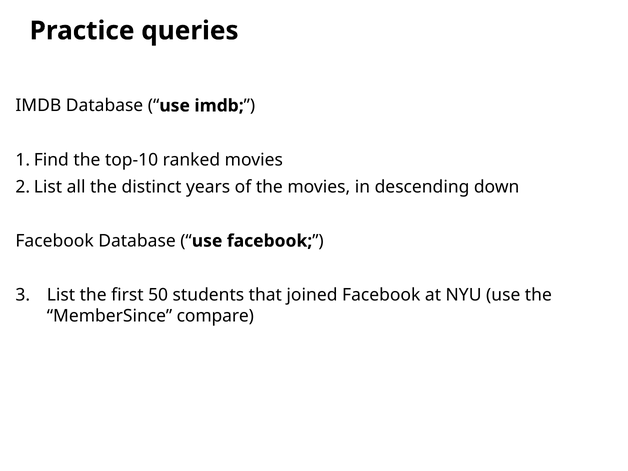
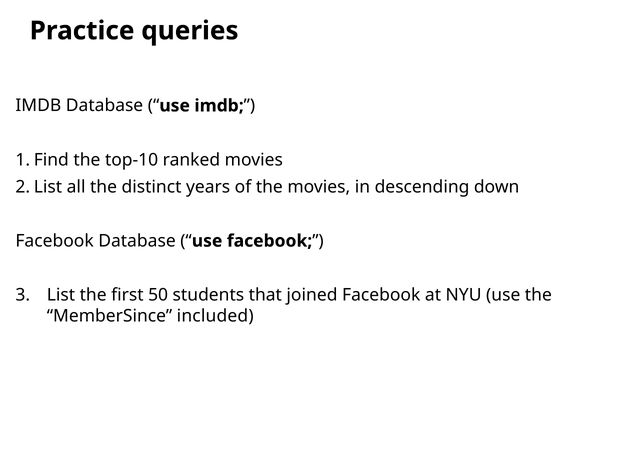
compare: compare -> included
